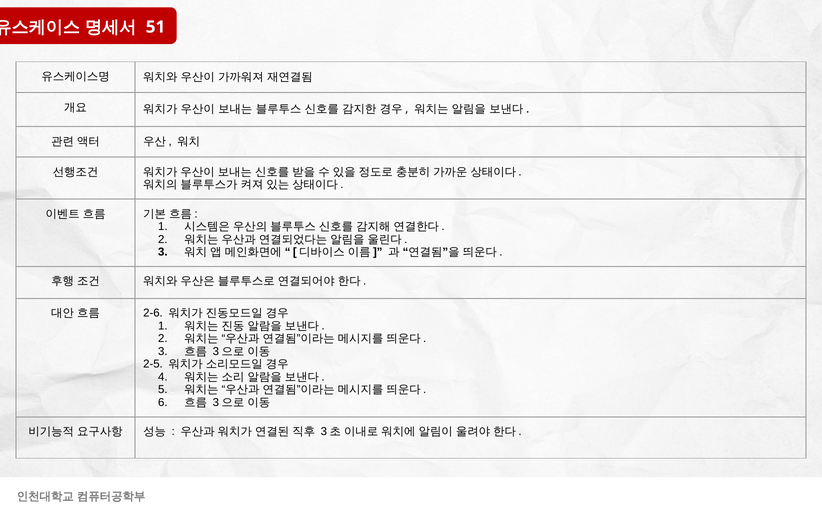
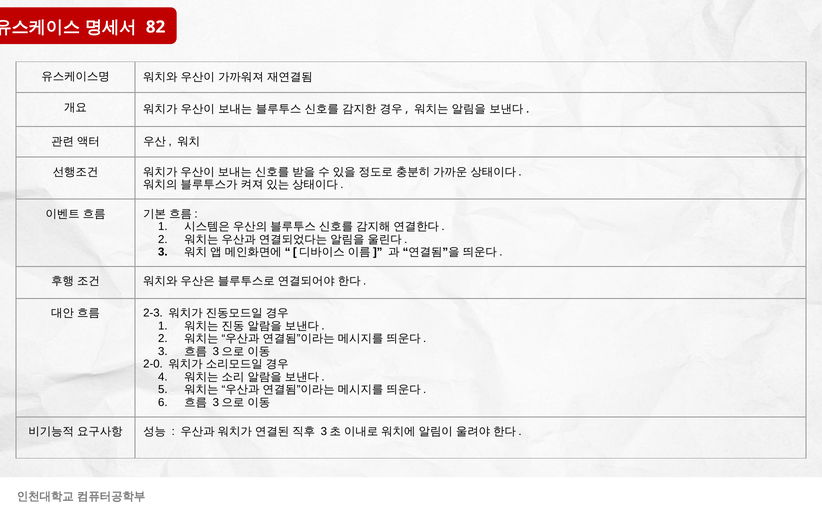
51: 51 -> 82
2-6: 2-6 -> 2-3
2-5: 2-5 -> 2-0
